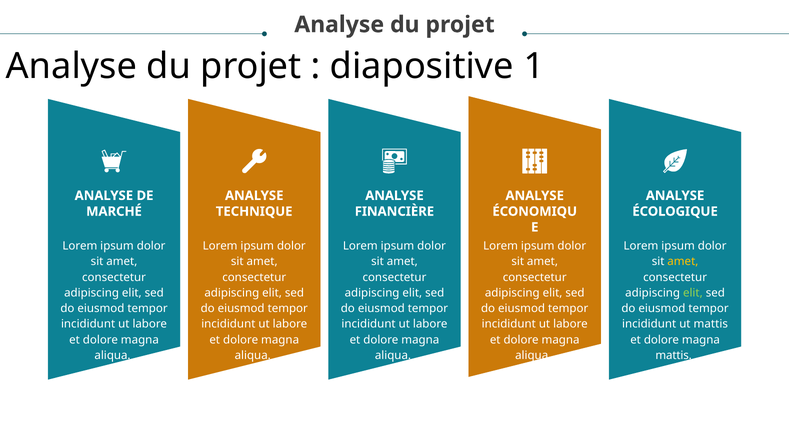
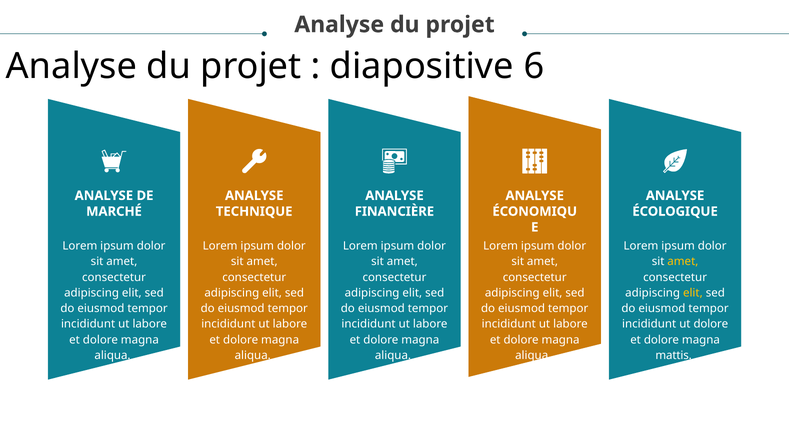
1: 1 -> 6
elit at (693, 293) colour: light green -> yellow
ut mattis: mattis -> dolore
